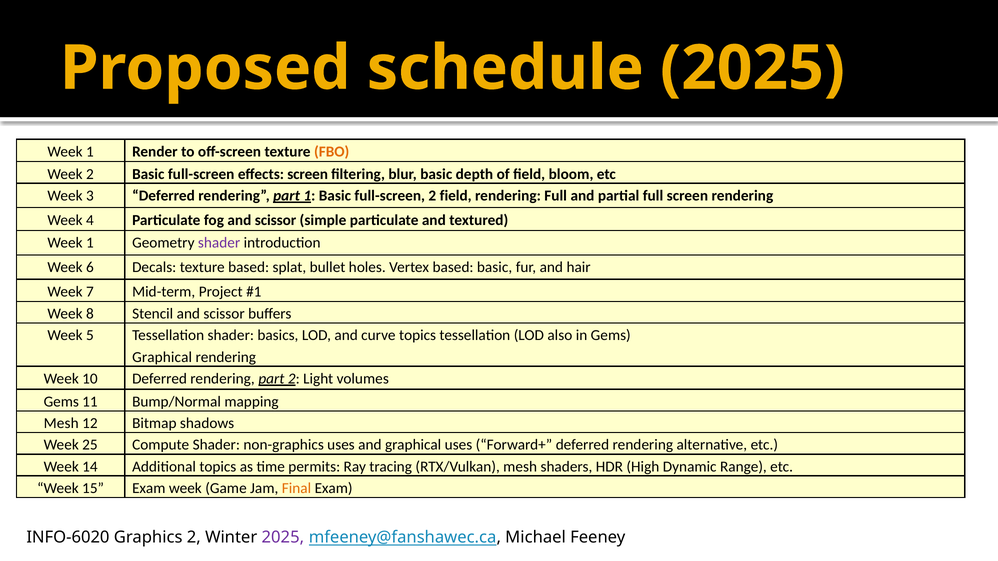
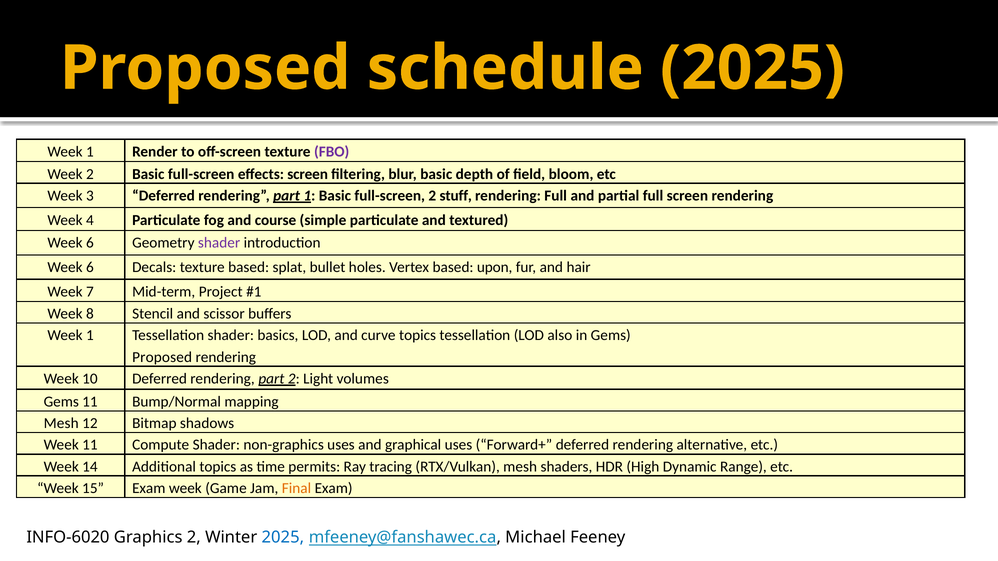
FBO colour: orange -> purple
2 field: field -> stuff
fog and scissor: scissor -> course
1 at (90, 243): 1 -> 6
based basic: basic -> upon
5 at (90, 336): 5 -> 1
Graphical at (162, 357): Graphical -> Proposed
Week 25: 25 -> 11
2025 at (283, 538) colour: purple -> blue
